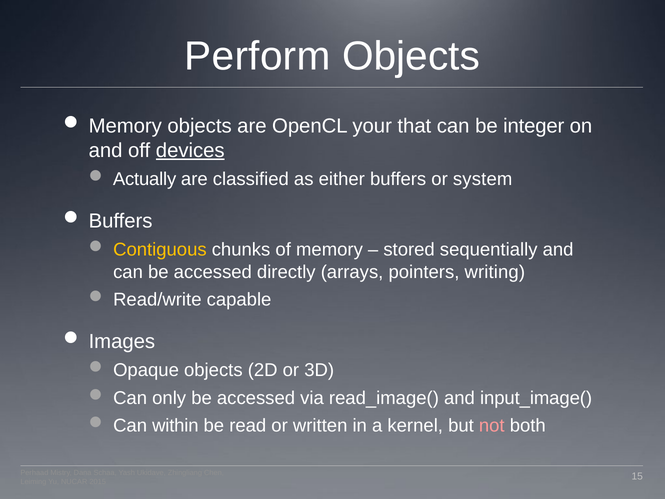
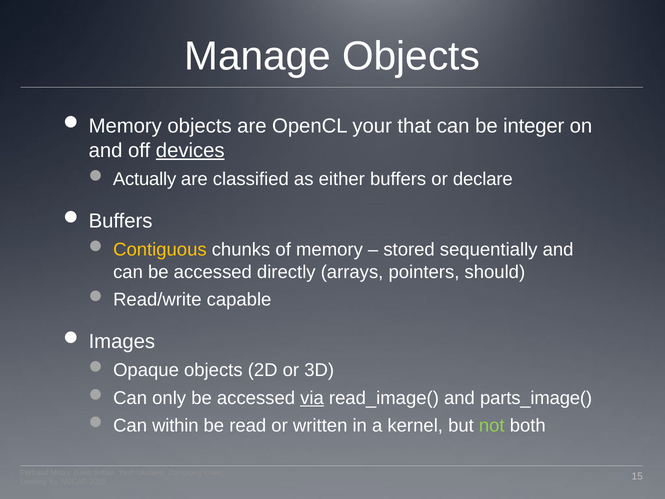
Perform: Perform -> Manage
system: system -> declare
writing: writing -> should
via underline: none -> present
input_image(: input_image( -> parts_image(
not colour: pink -> light green
